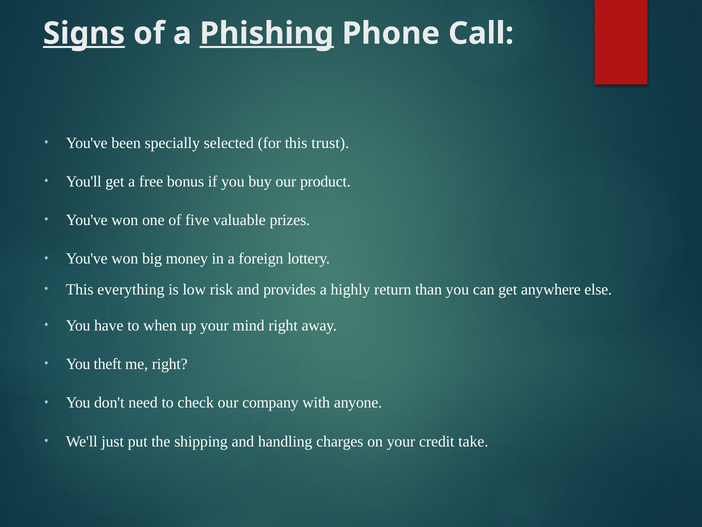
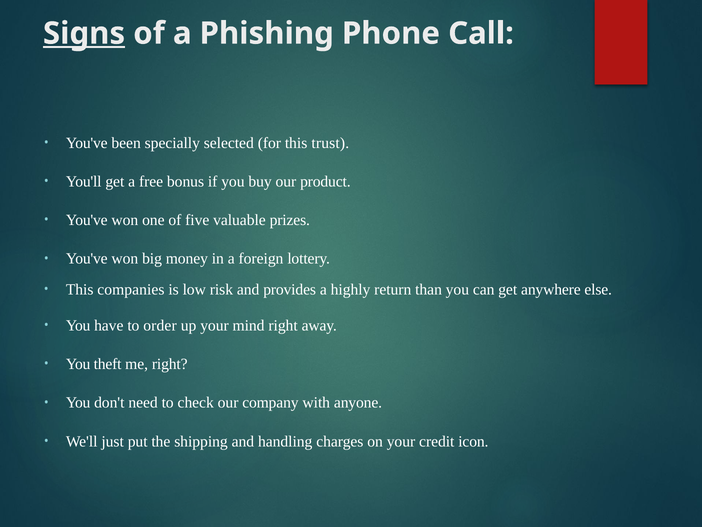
Phishing underline: present -> none
everything: everything -> companies
when: when -> order
take: take -> icon
